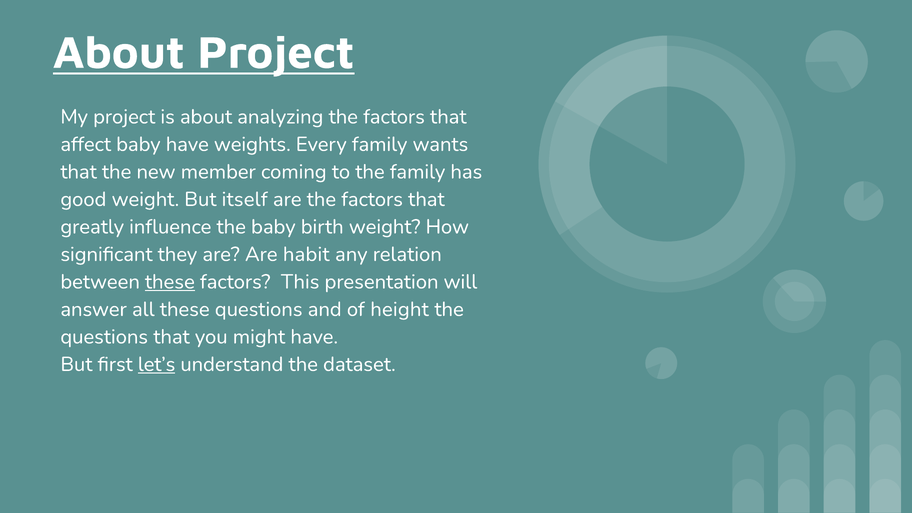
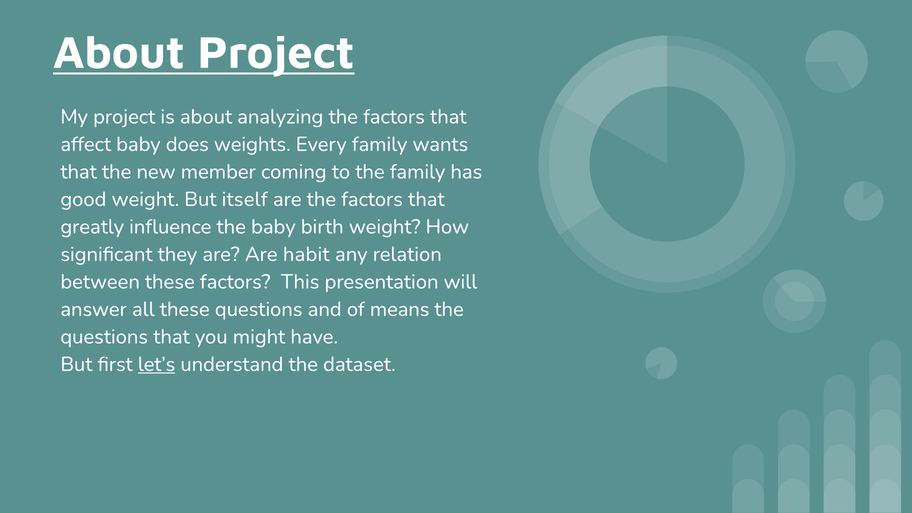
baby have: have -> does
these at (170, 282) underline: present -> none
height: height -> means
